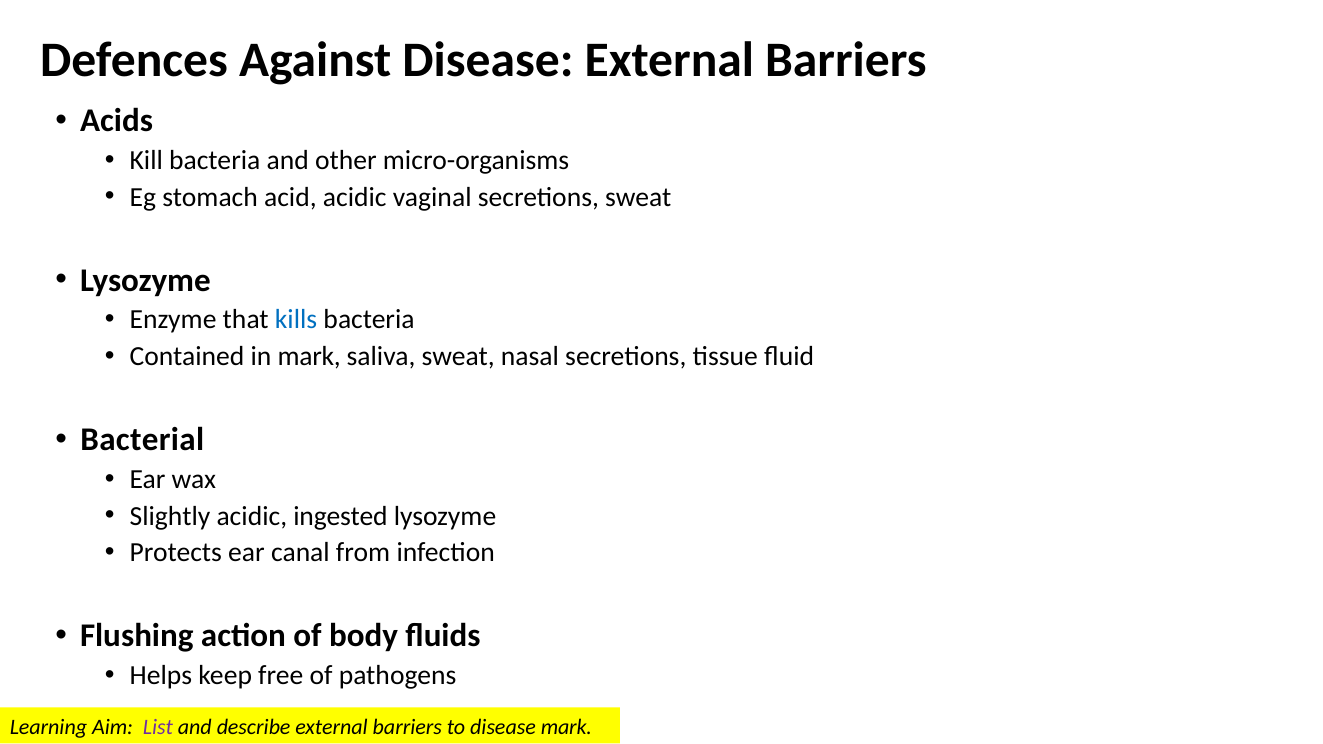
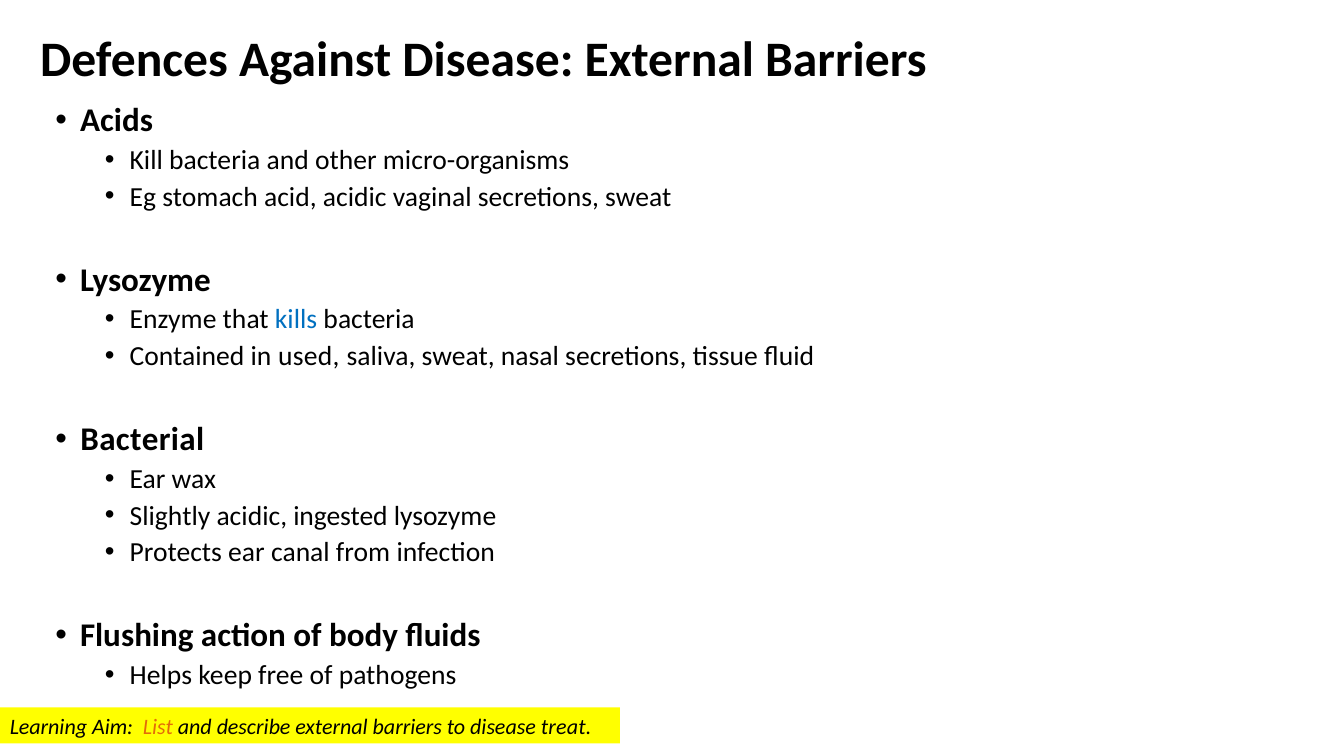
in mark: mark -> used
List colour: purple -> orange
disease mark: mark -> treat
